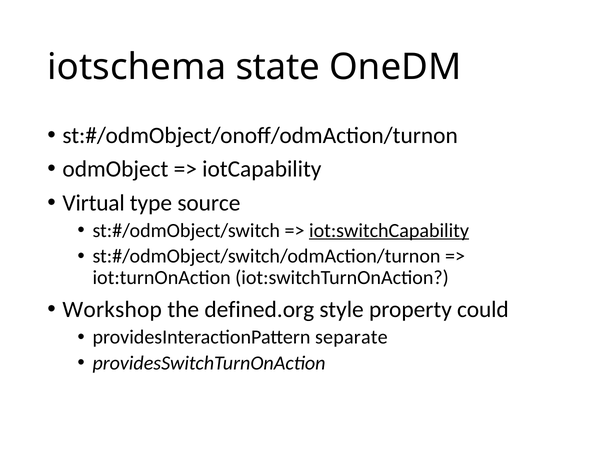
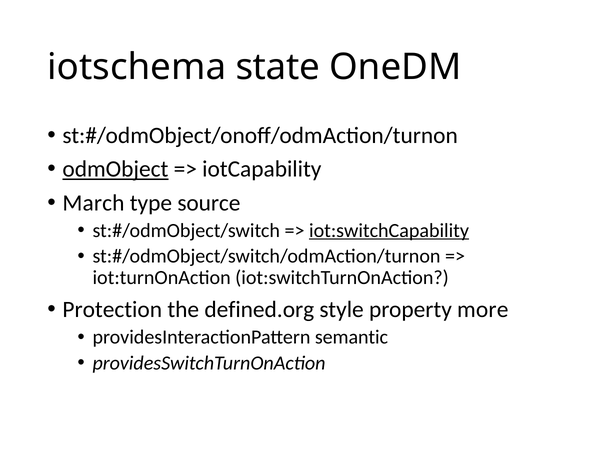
odmObject underline: none -> present
Virtual: Virtual -> March
Workshop: Workshop -> Protection
could: could -> more
separate: separate -> semantic
